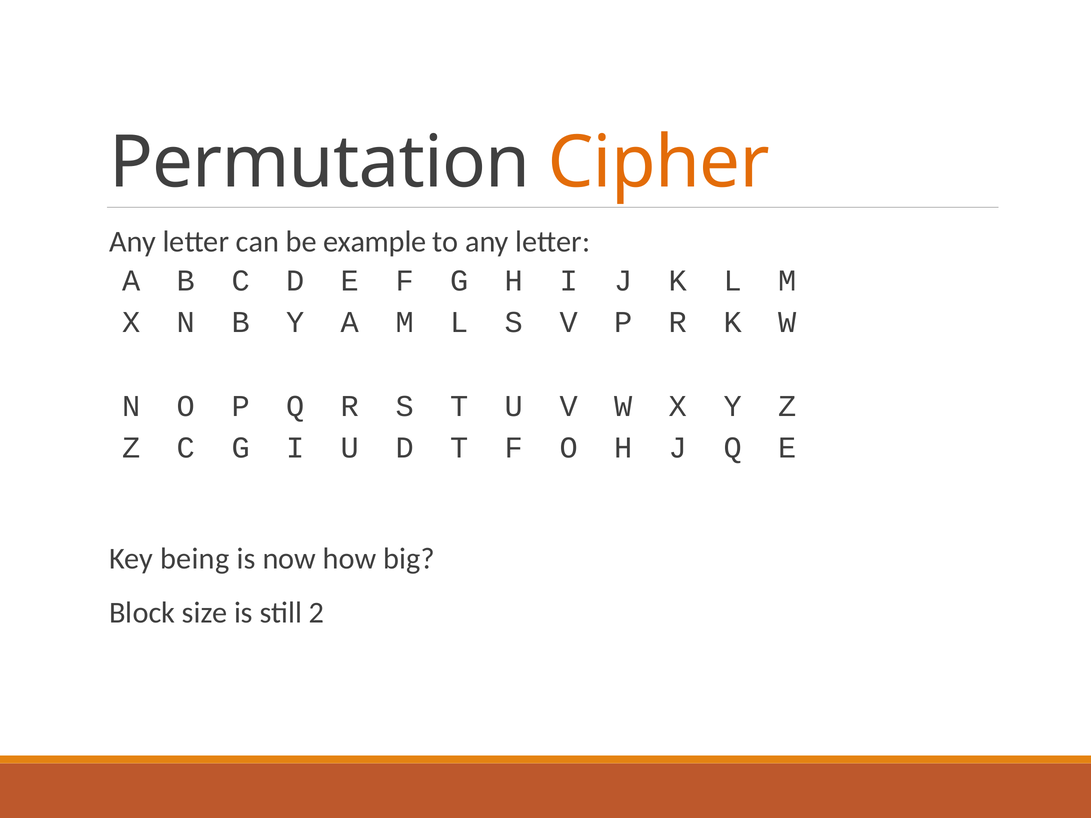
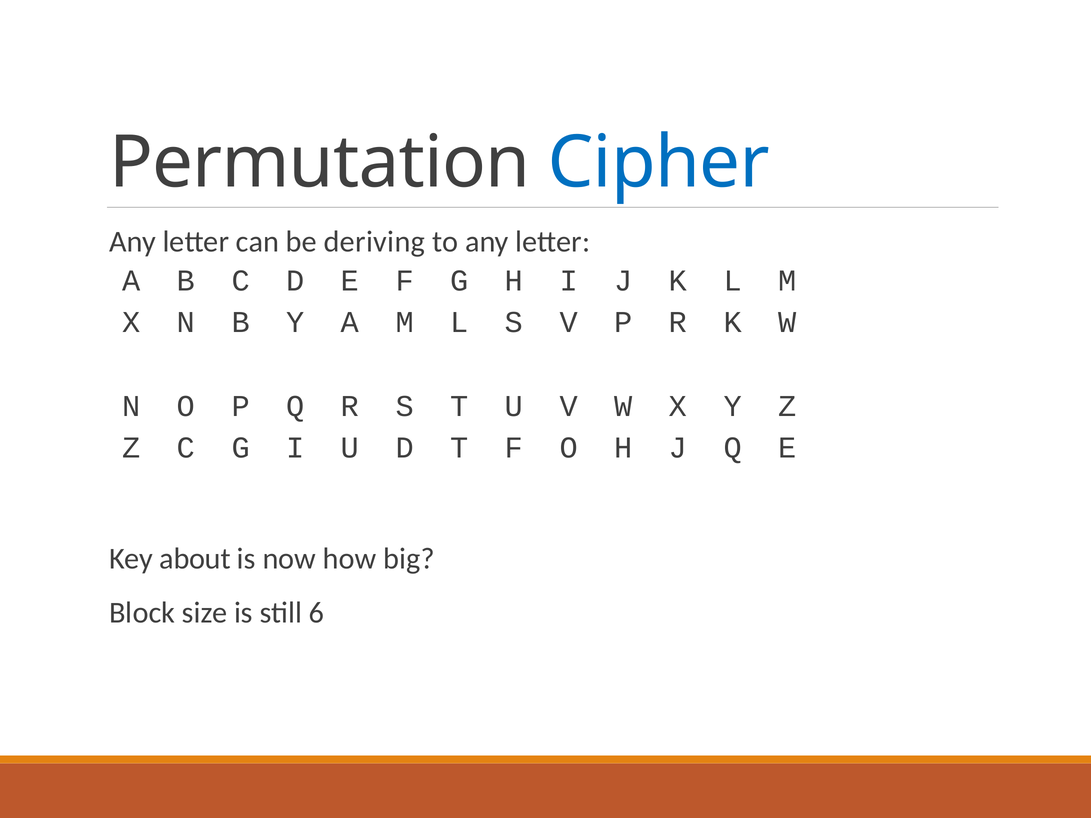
Cipher colour: orange -> blue
example: example -> deriving
being: being -> about
2: 2 -> 6
